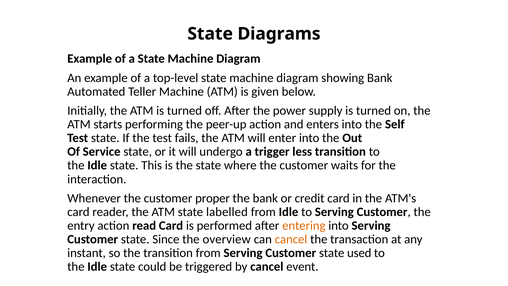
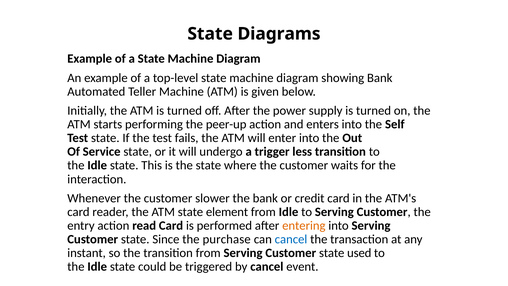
proper: proper -> slower
labelled: labelled -> element
overview: overview -> purchase
cancel at (291, 239) colour: orange -> blue
